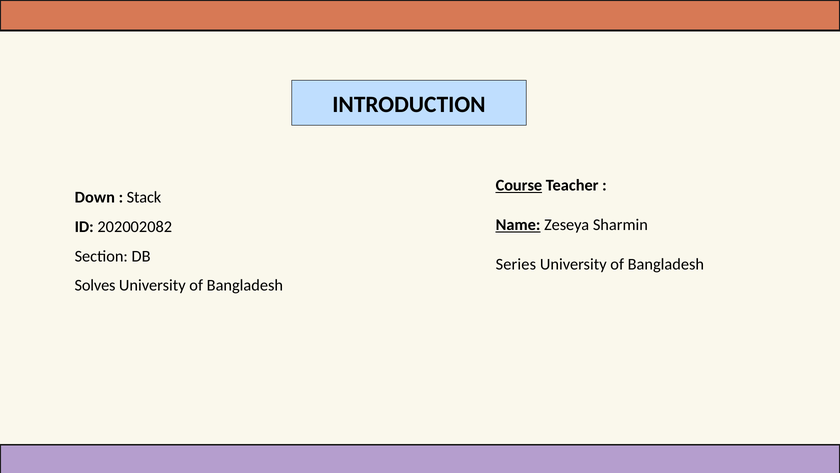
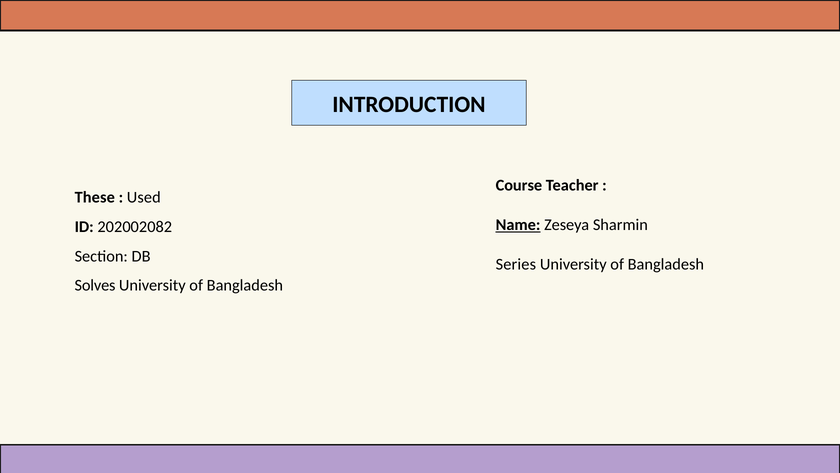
Course underline: present -> none
Down: Down -> These
Stack: Stack -> Used
